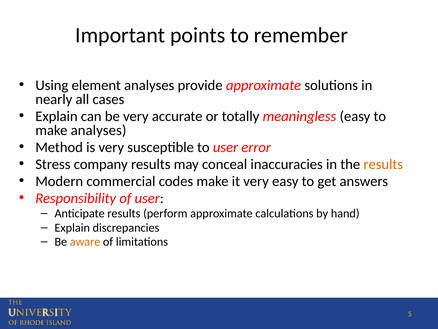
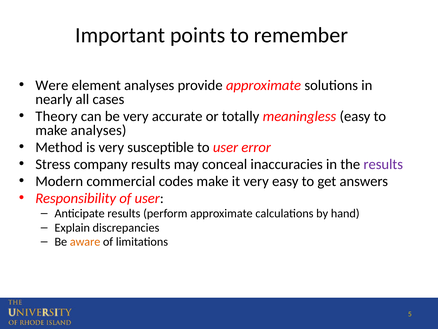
Using: Using -> Were
Explain at (56, 116): Explain -> Theory
results at (383, 164) colour: orange -> purple
